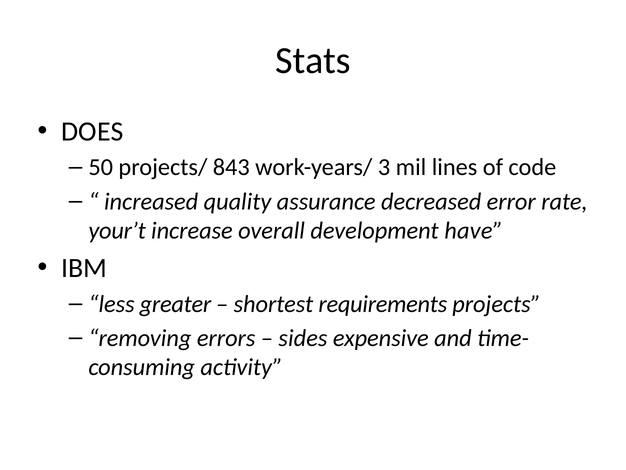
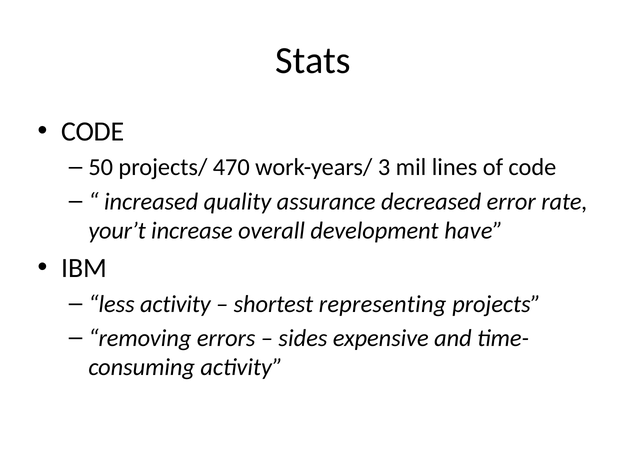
DOES at (92, 131): DOES -> CODE
843: 843 -> 470
less greater: greater -> activity
requirements: requirements -> representing
